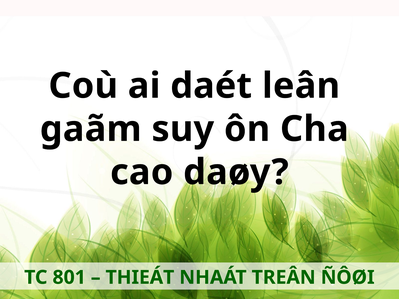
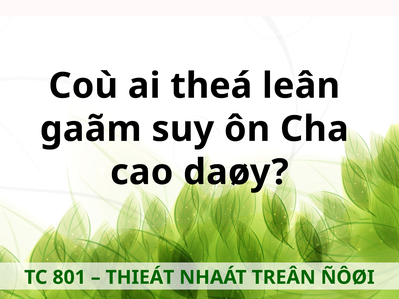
daét: daét -> theá
